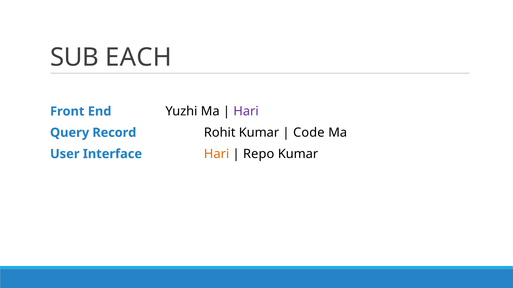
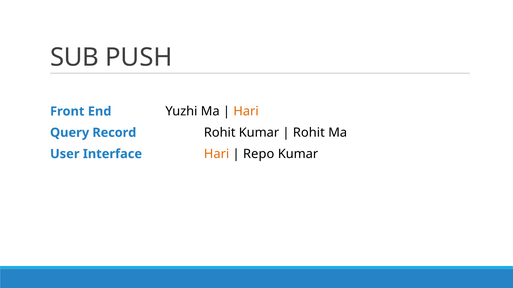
EACH: EACH -> PUSH
Hari at (246, 112) colour: purple -> orange
Code at (309, 133): Code -> Rohit
